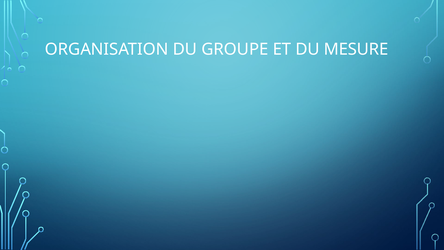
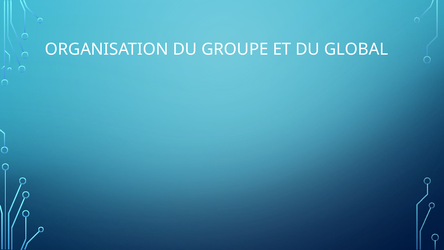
MESURE: MESURE -> GLOBAL
